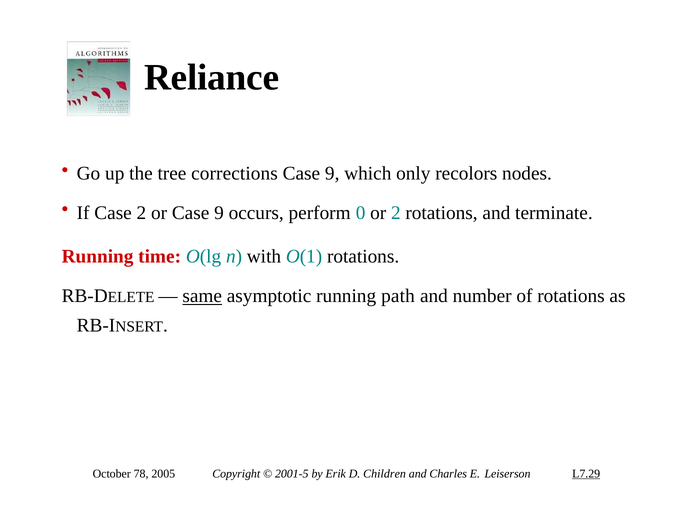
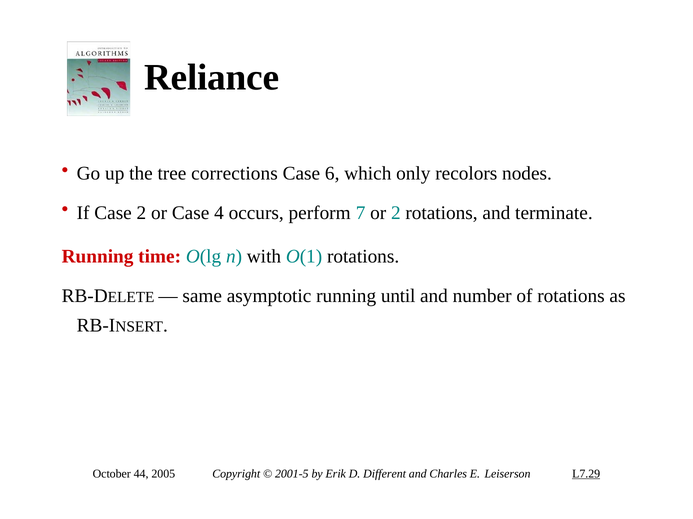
9 at (332, 174): 9 -> 6
or Case 9: 9 -> 4
0: 0 -> 7
same underline: present -> none
path: path -> until
78: 78 -> 44
Children: Children -> Different
